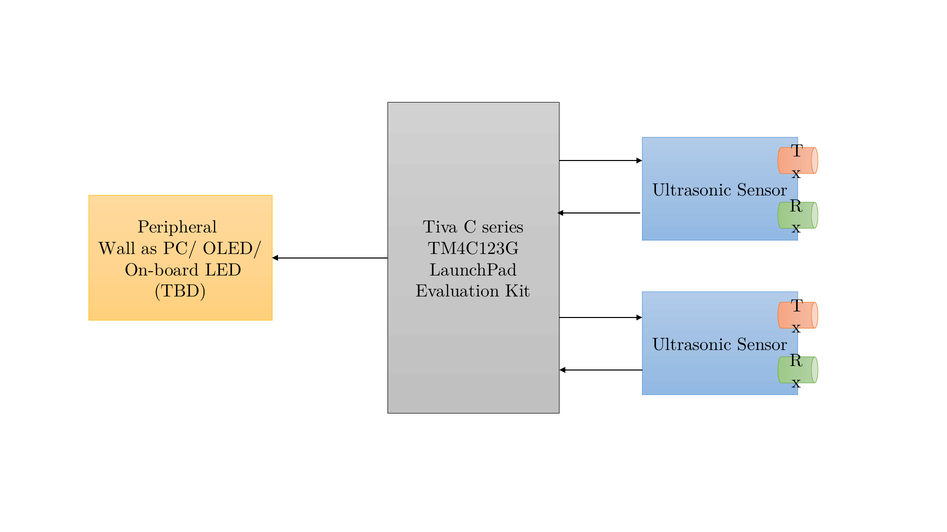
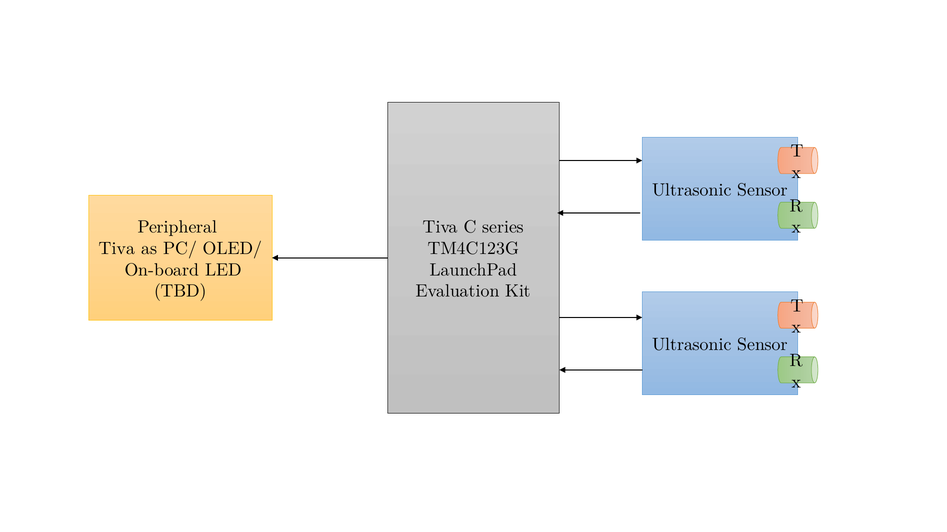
Wall at (117, 249): Wall -> Tiva
